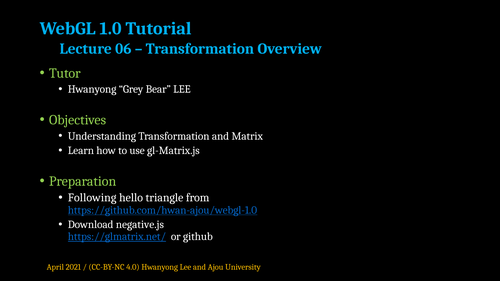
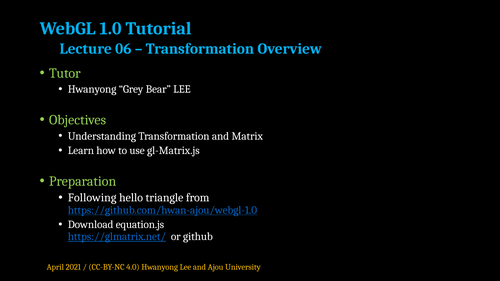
negative.js: negative.js -> equation.js
